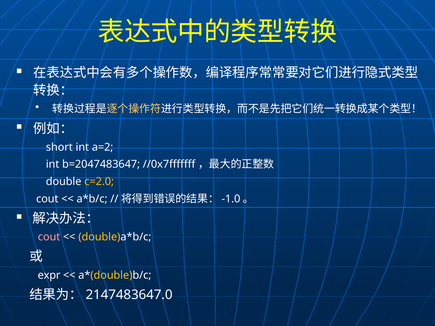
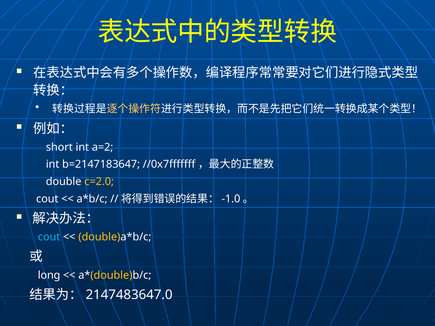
b=2047483647: b=2047483647 -> b=2147183647
cout at (49, 237) colour: pink -> light blue
expr: expr -> long
